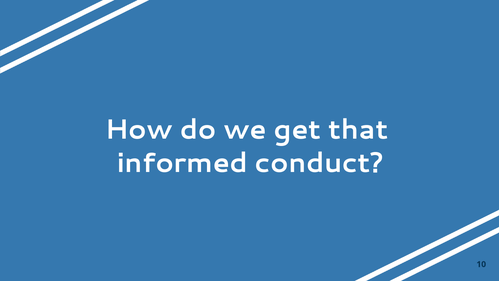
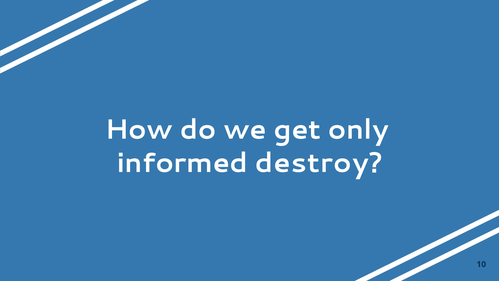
that: that -> only
conduct: conduct -> destroy
